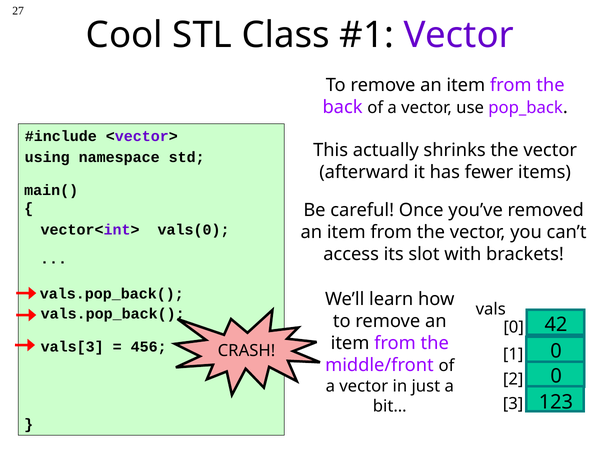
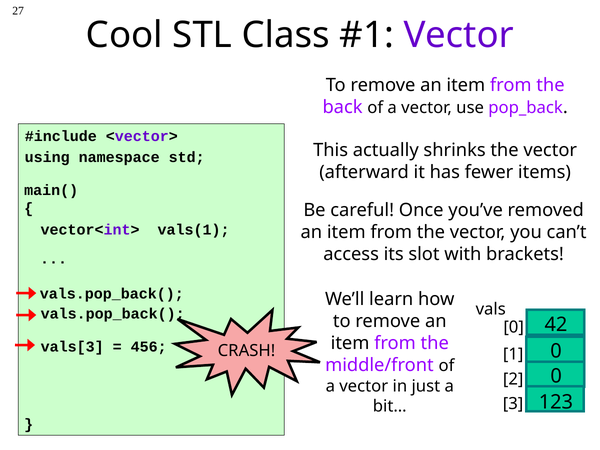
vals(0: vals(0 -> vals(1
